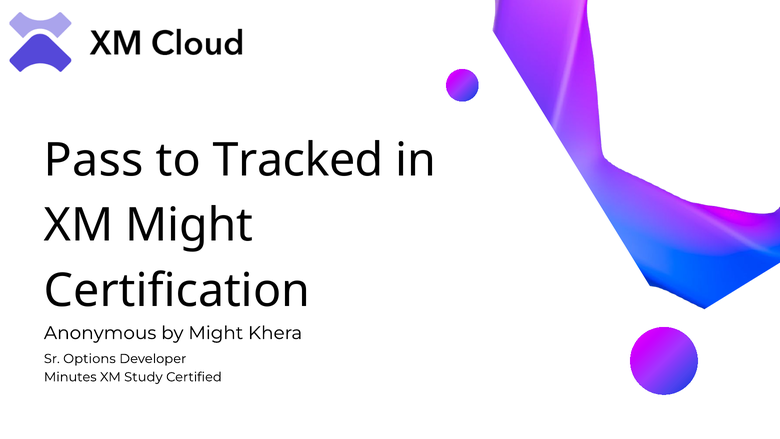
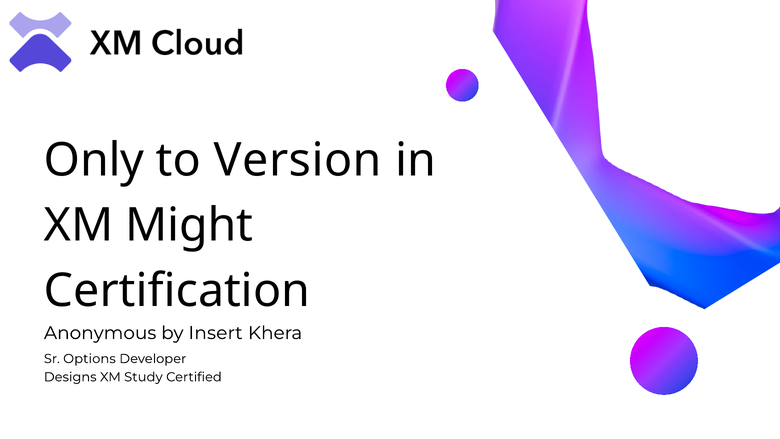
Pass: Pass -> Only
Tracked: Tracked -> Version
by Might: Might -> Insert
Minutes: Minutes -> Designs
